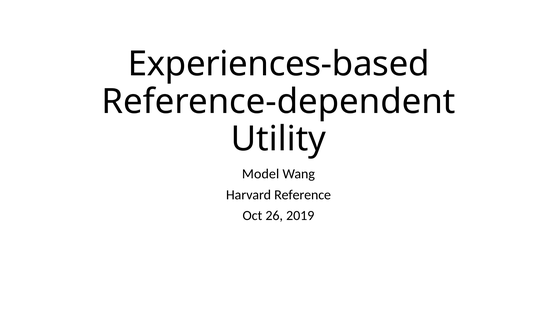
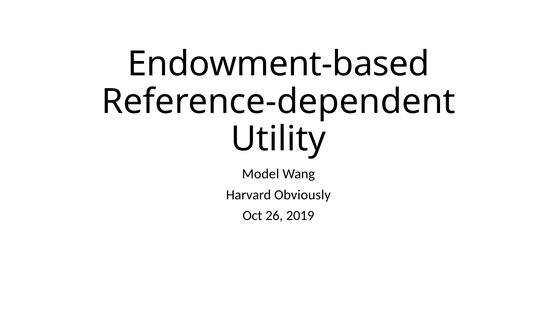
Experiences-based: Experiences-based -> Endowment-based
Reference: Reference -> Obviously
